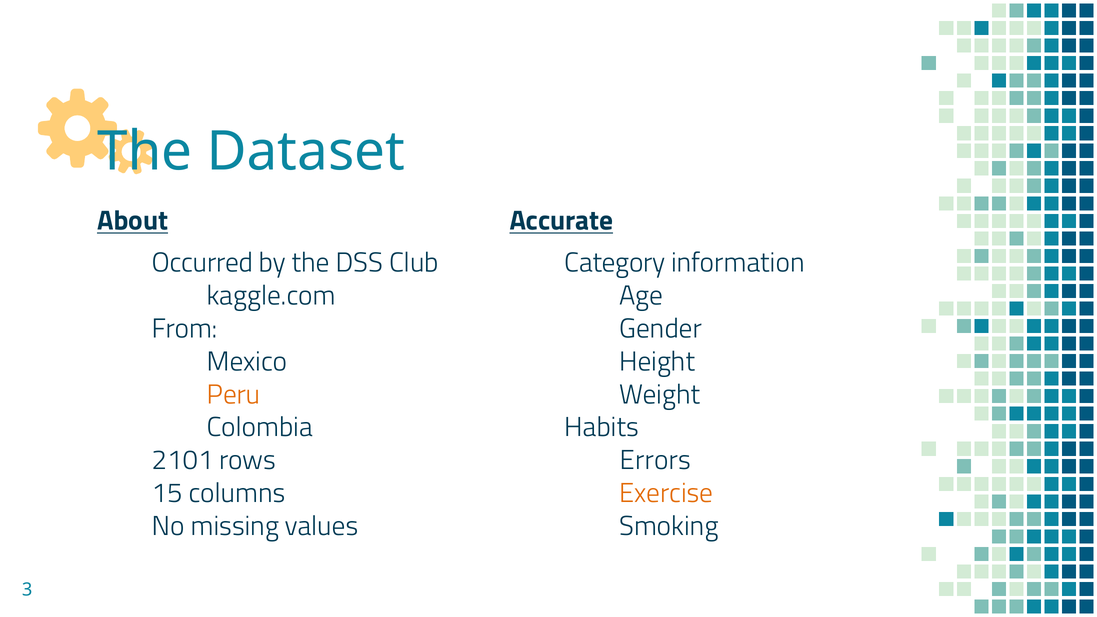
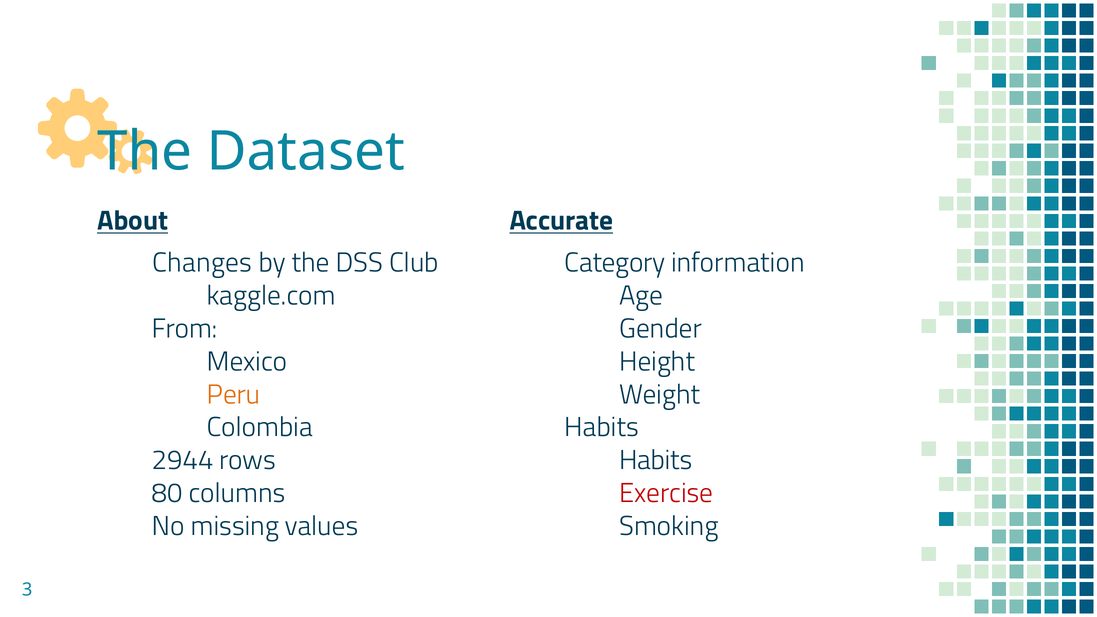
Occurred: Occurred -> Changes
2101: 2101 -> 2944
Errors at (655, 460): Errors -> Habits
15: 15 -> 80
Exercise colour: orange -> red
